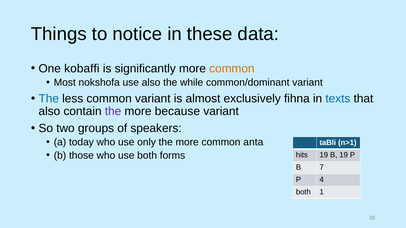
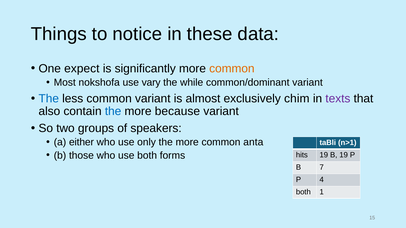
kobaffi: kobaffi -> expect
use also: also -> vary
fihna: fihna -> chim
texts colour: blue -> purple
the at (113, 112) colour: purple -> blue
today: today -> either
